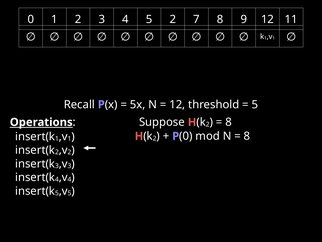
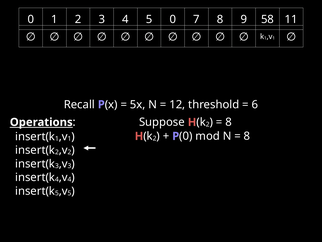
5 2: 2 -> 0
9 12: 12 -> 58
5 at (255, 104): 5 -> 6
